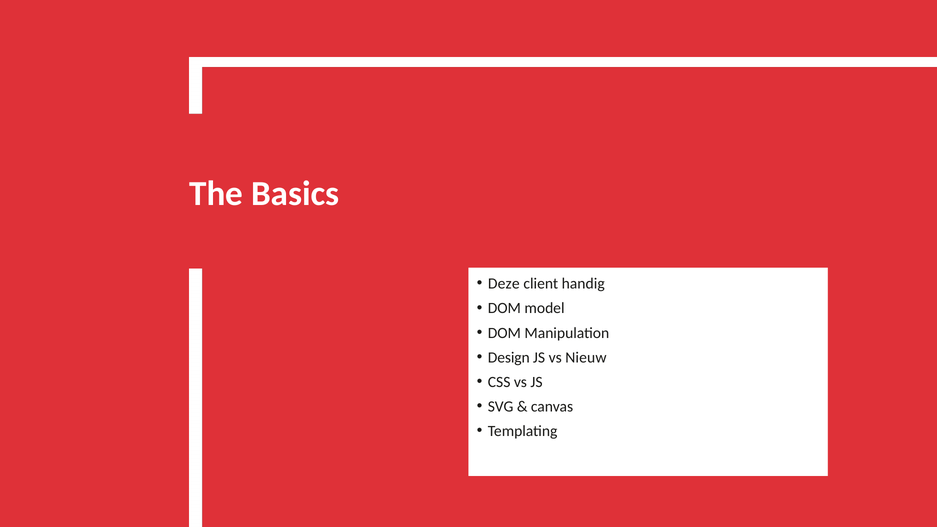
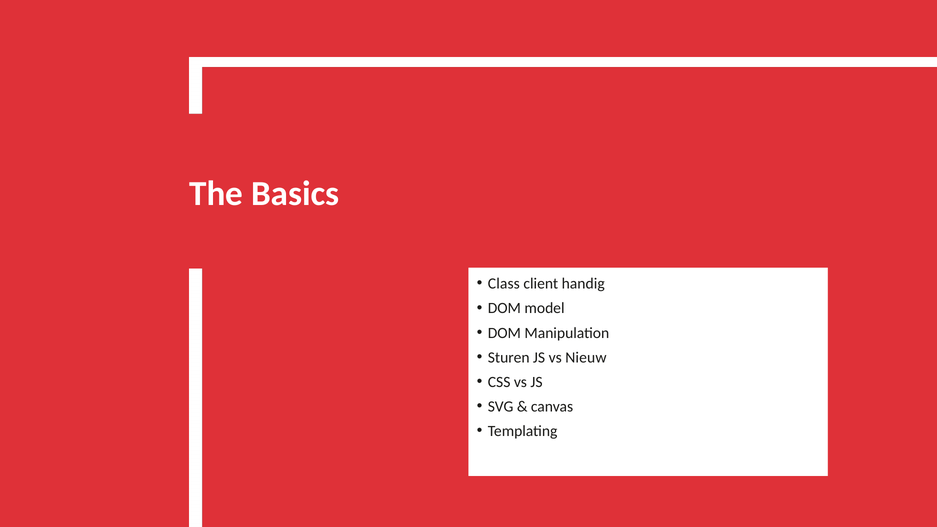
Deze: Deze -> Class
Design: Design -> Sturen
